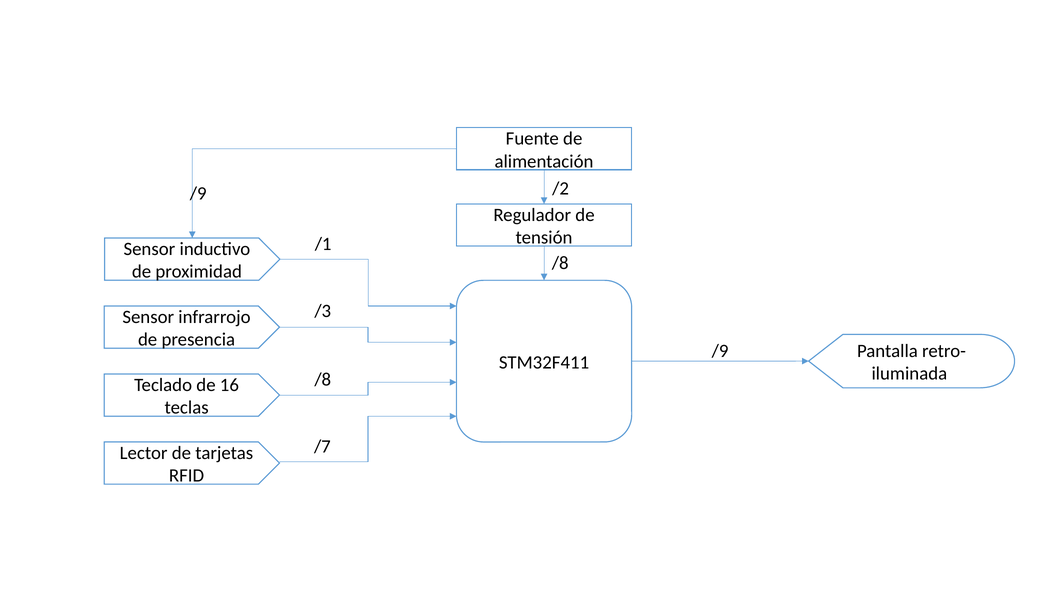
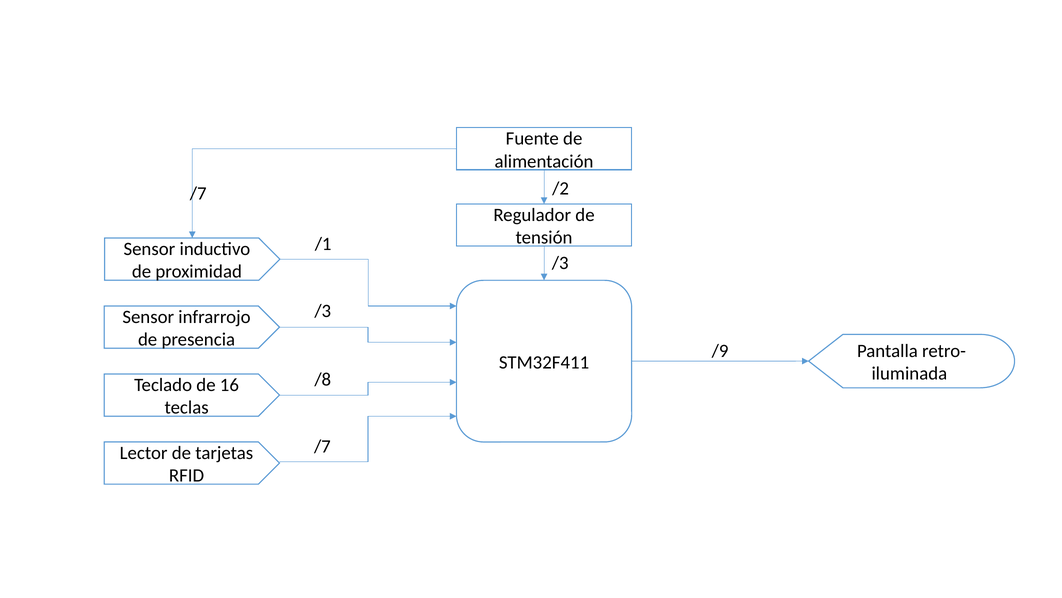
/9 at (198, 193): /9 -> /7
/8 at (560, 263): /8 -> /3
